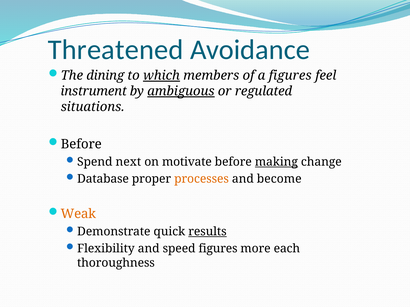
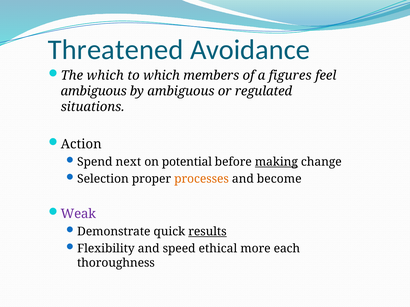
The dining: dining -> which
which at (162, 76) underline: present -> none
instrument at (94, 91): instrument -> ambiguous
ambiguous at (181, 91) underline: present -> none
Before at (81, 144): Before -> Action
motivate: motivate -> potential
Database: Database -> Selection
Weak colour: orange -> purple
speed figures: figures -> ethical
